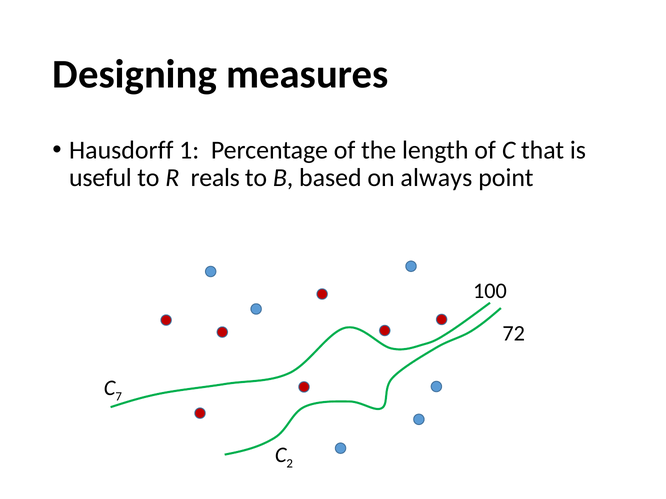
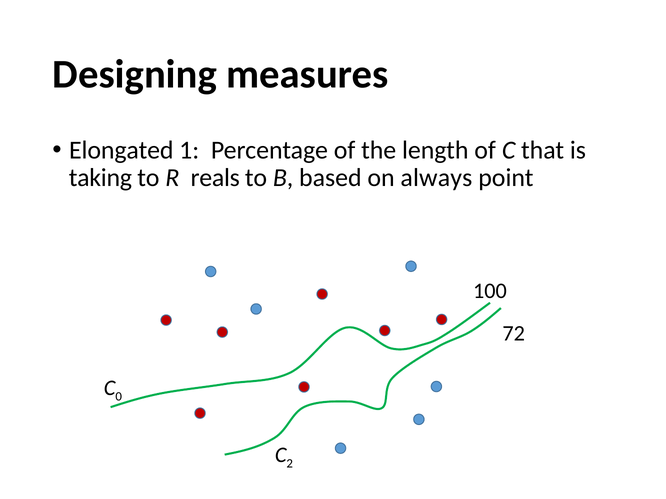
Hausdorff: Hausdorff -> Elongated
useful: useful -> taking
7: 7 -> 0
